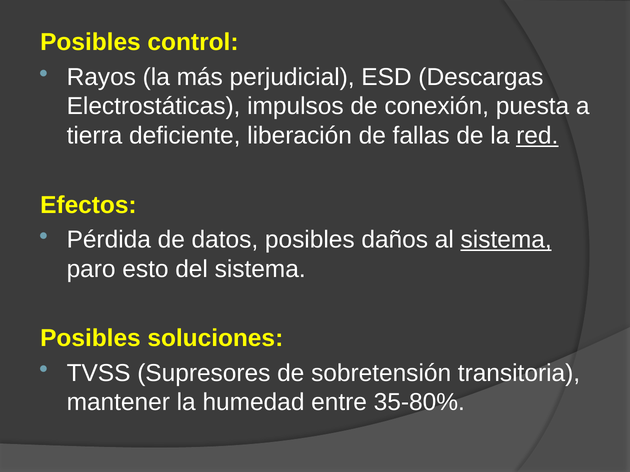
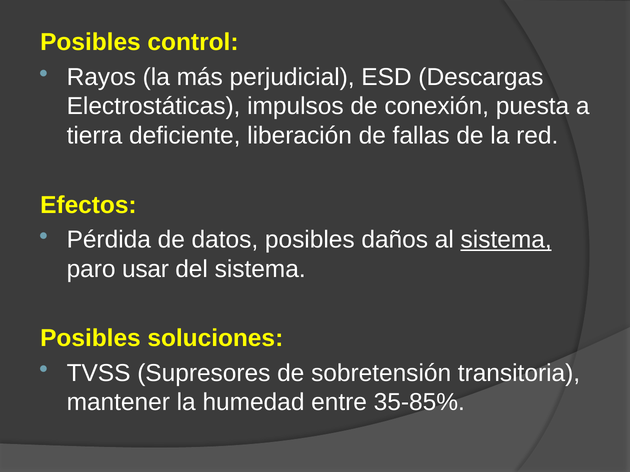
red underline: present -> none
esto: esto -> usar
35-80%: 35-80% -> 35-85%
